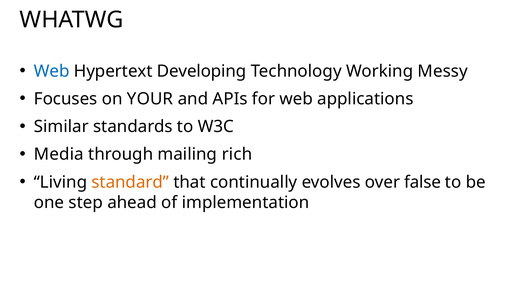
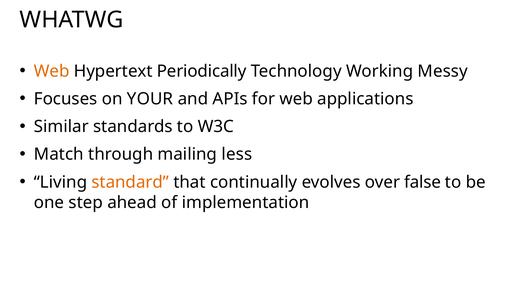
Web at (52, 71) colour: blue -> orange
Developing: Developing -> Periodically
Media: Media -> Match
rich: rich -> less
